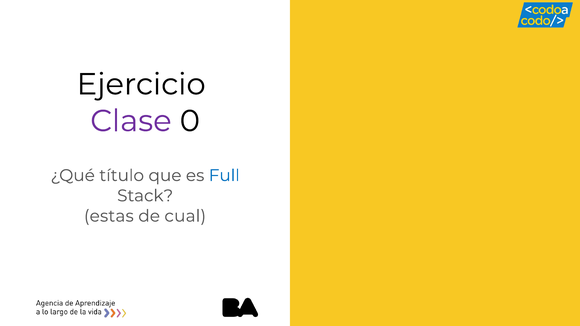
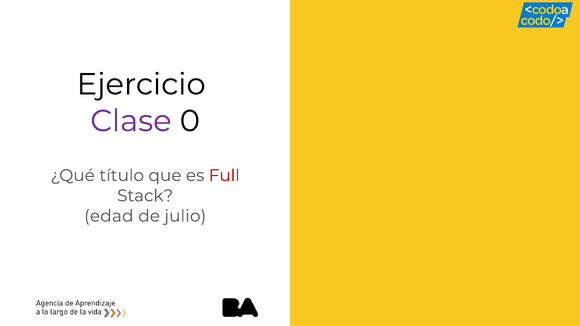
Full colour: blue -> red
estas: estas -> edad
cual: cual -> julio
